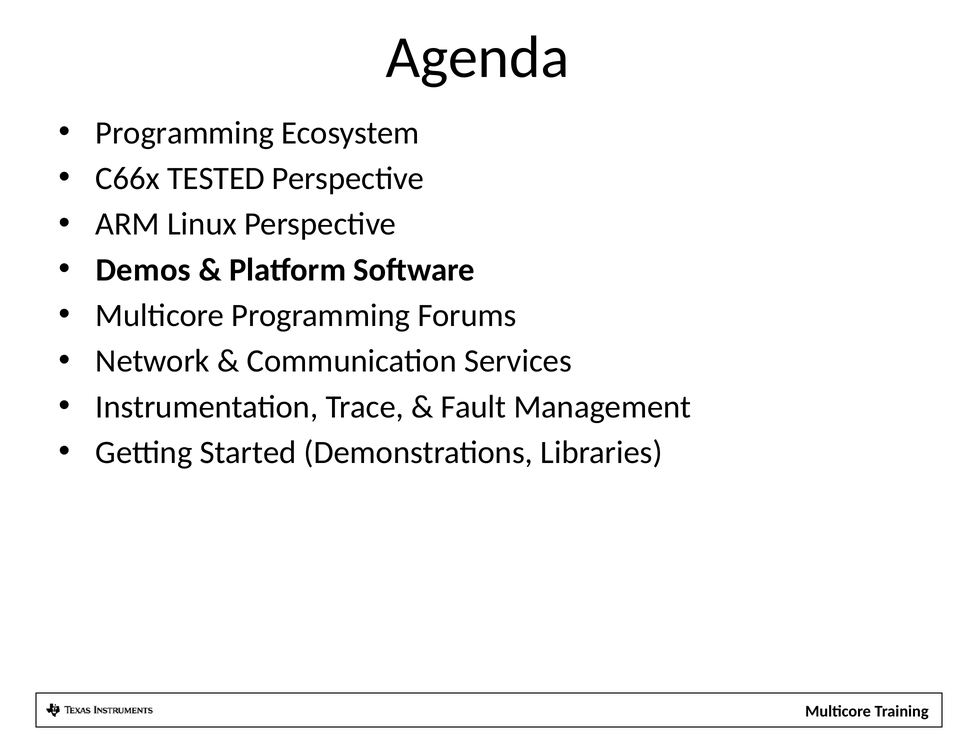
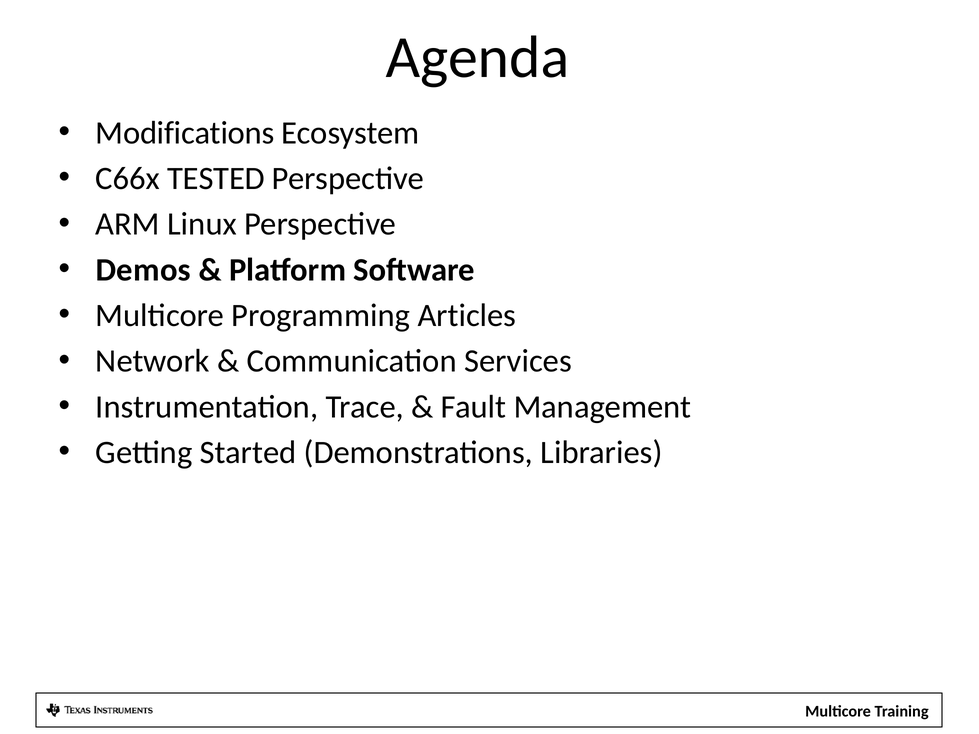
Programming at (185, 133): Programming -> Modifications
Forums: Forums -> Articles
